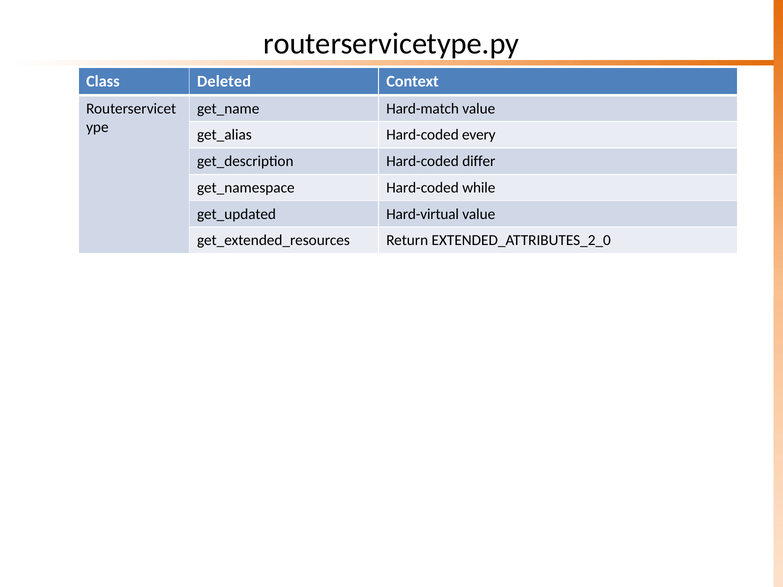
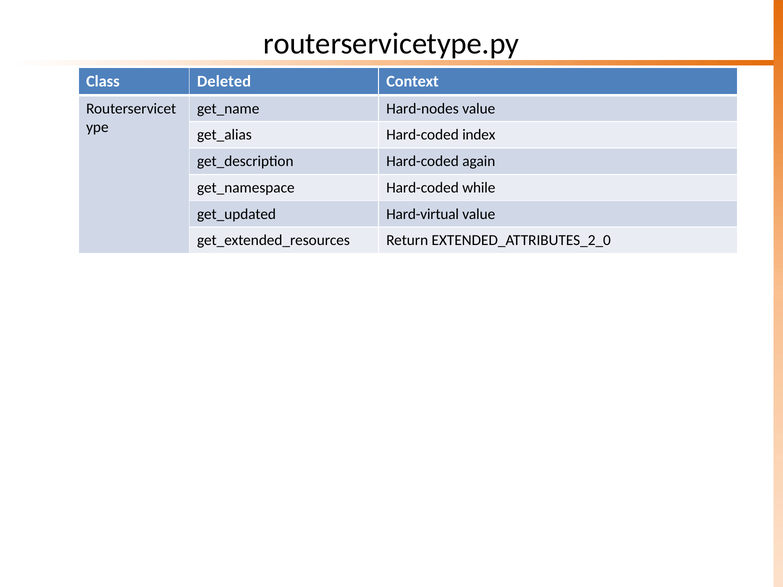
Hard-match: Hard-match -> Hard-nodes
every: every -> index
differ: differ -> again
